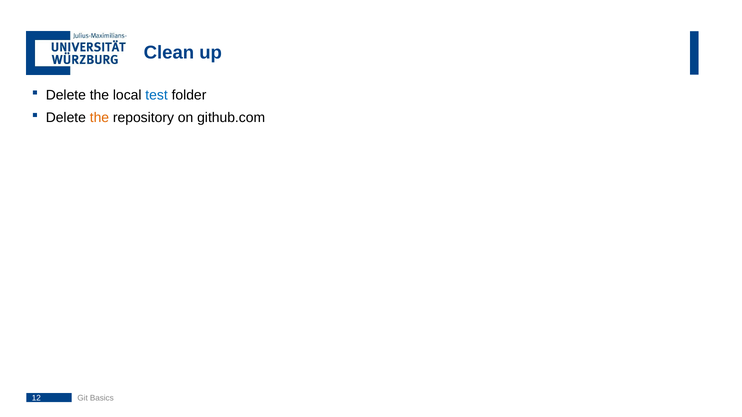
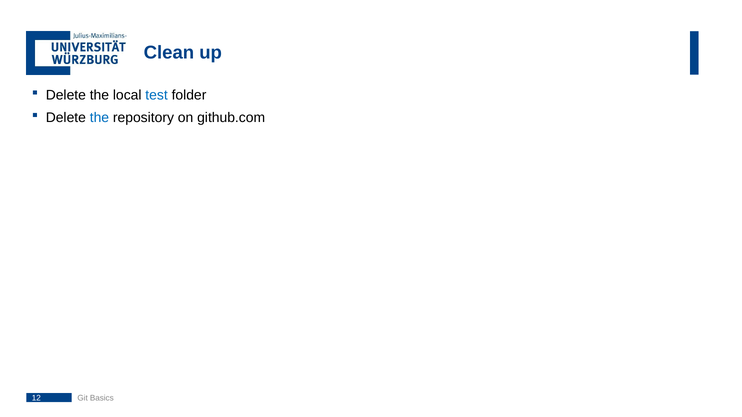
the at (99, 118) colour: orange -> blue
